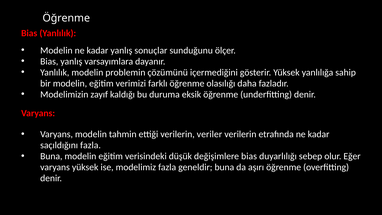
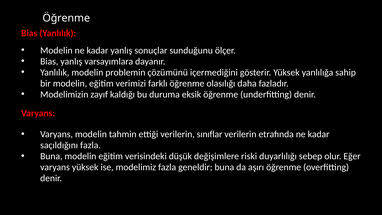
veriler: veriler -> sınıflar
değişimlere bias: bias -> riski
